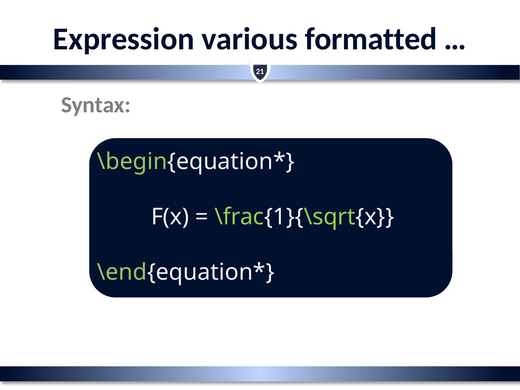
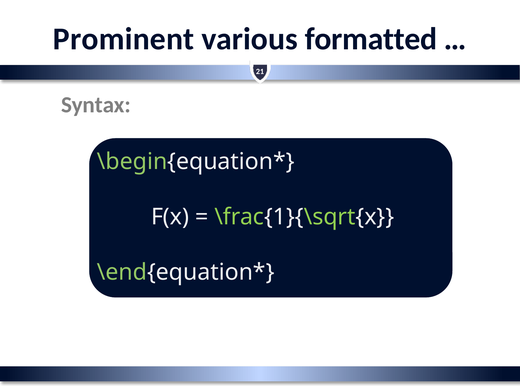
Expression: Expression -> Prominent
